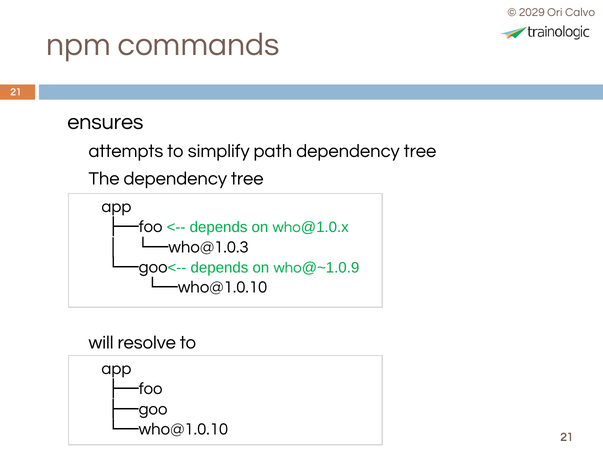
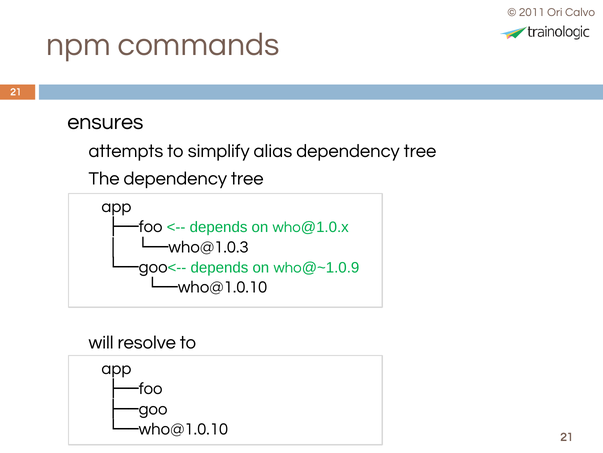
2029: 2029 -> 2011
path: path -> alias
